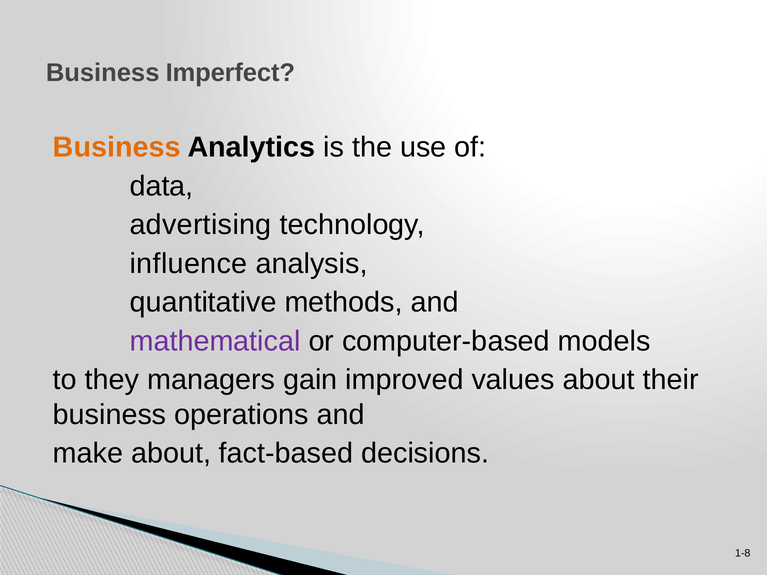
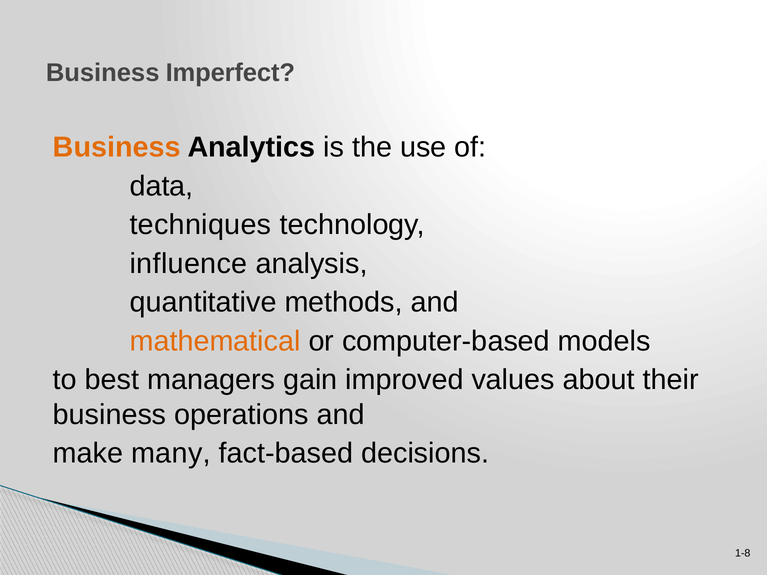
advertising: advertising -> techniques
mathematical colour: purple -> orange
they: they -> best
make about: about -> many
